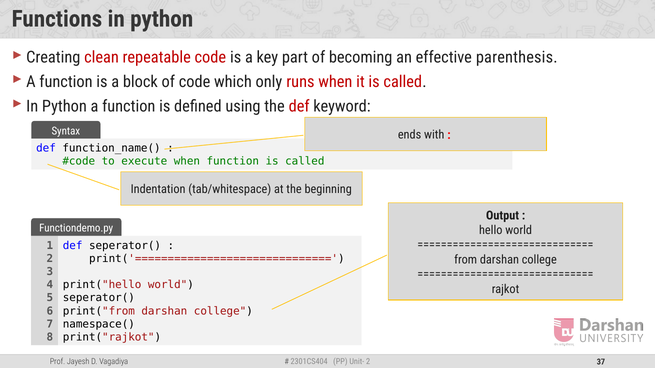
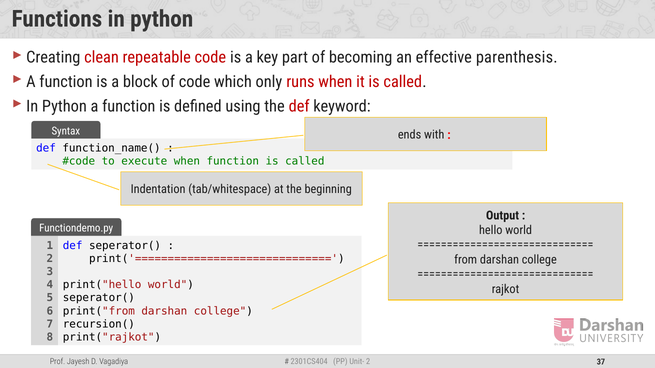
namespace(: namespace( -> recursion(
